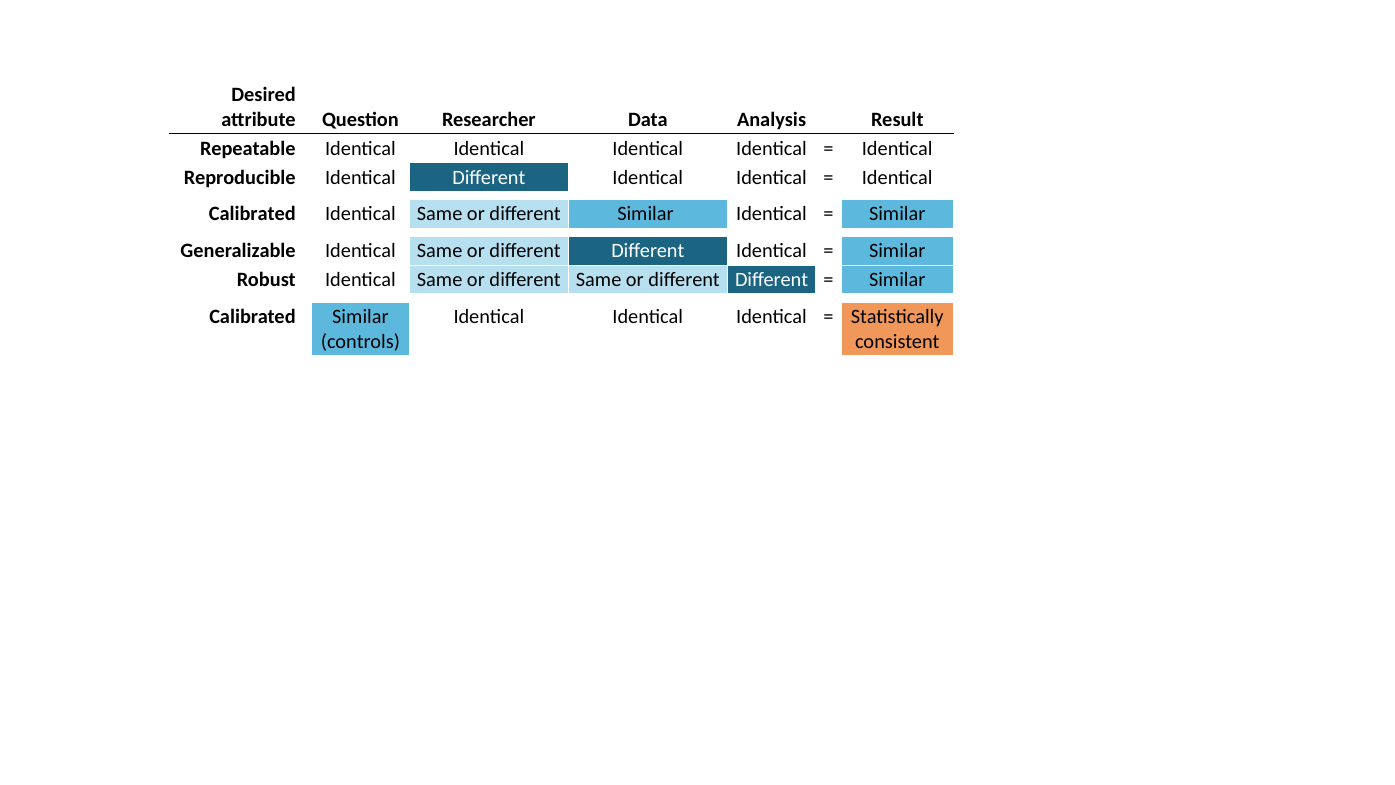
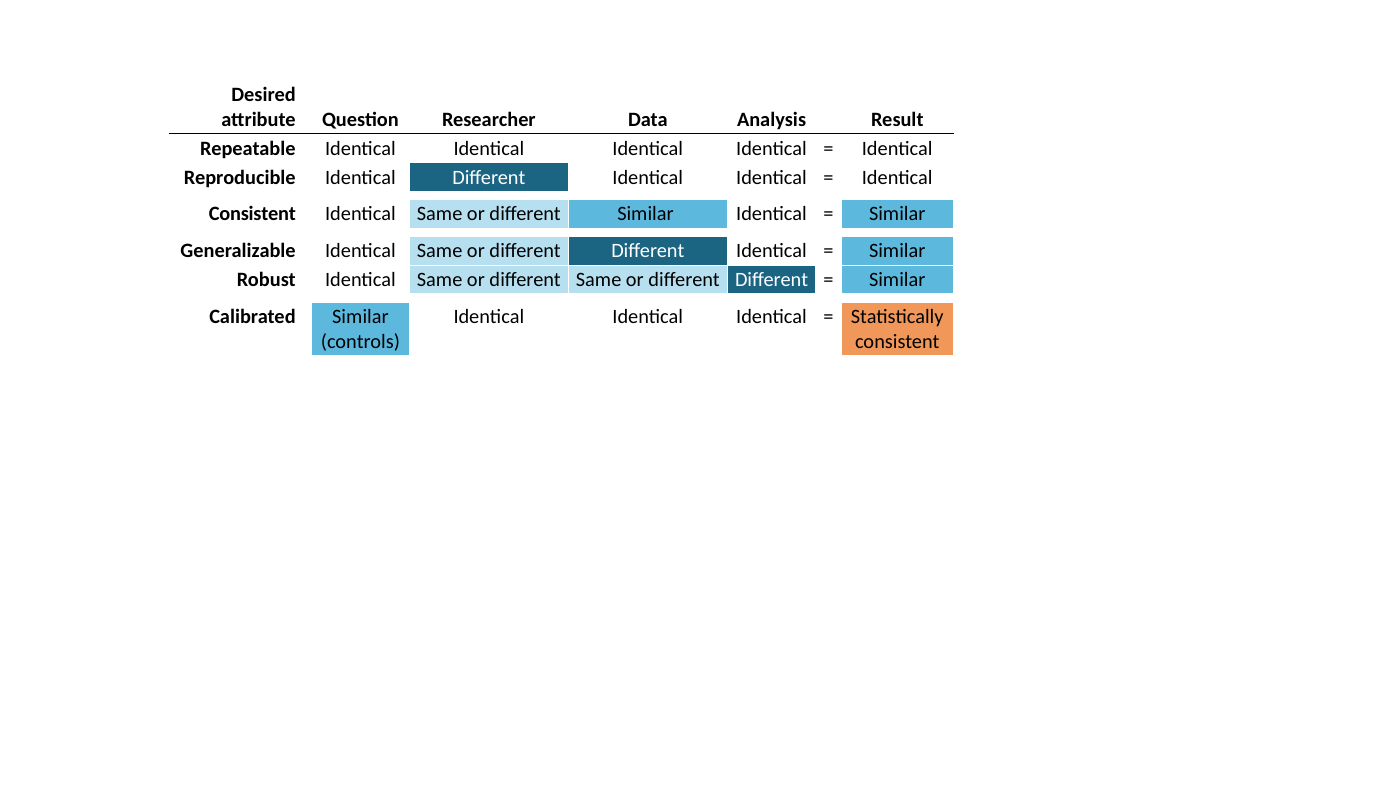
Calibrated at (252, 214): Calibrated -> Consistent
